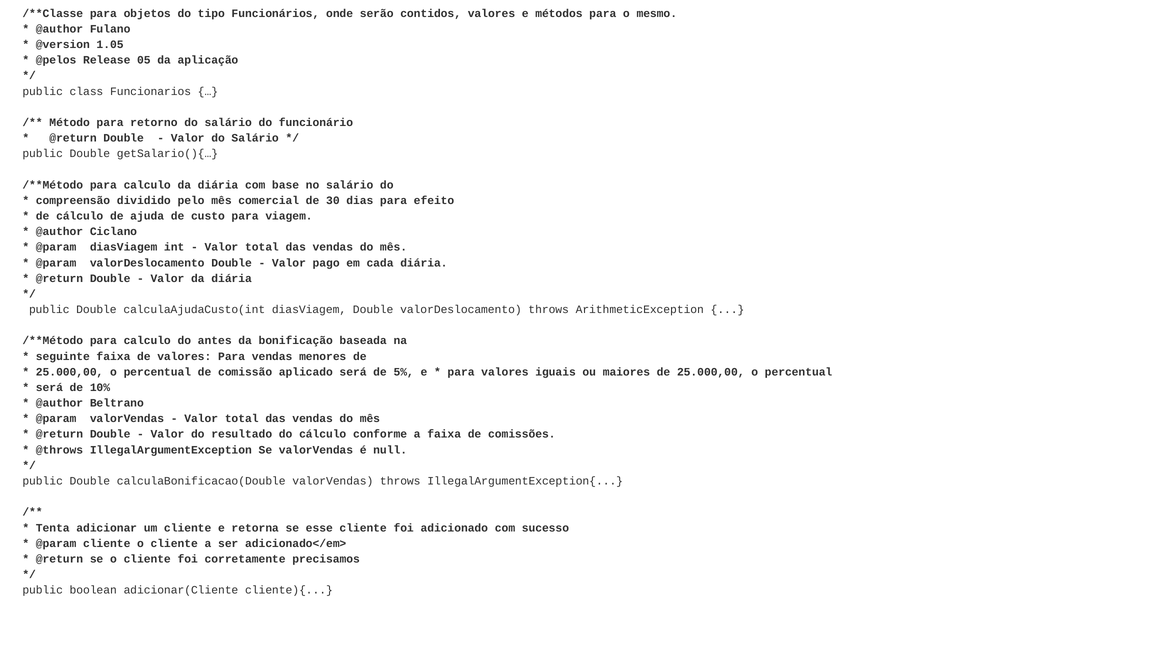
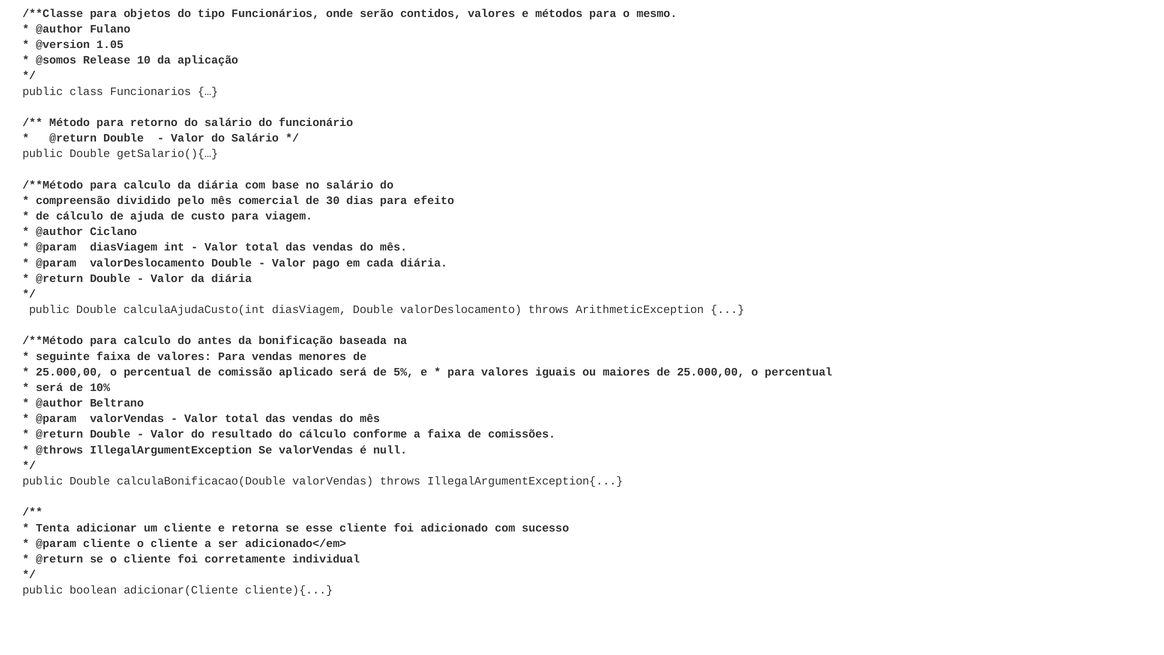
@pelos: @pelos -> @somos
05: 05 -> 10
precisamos: precisamos -> individual
